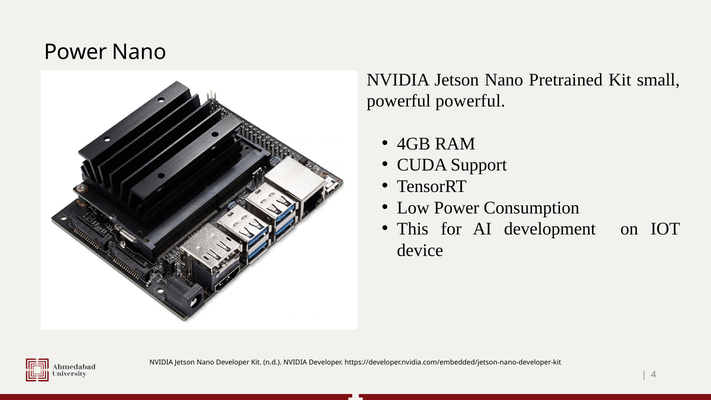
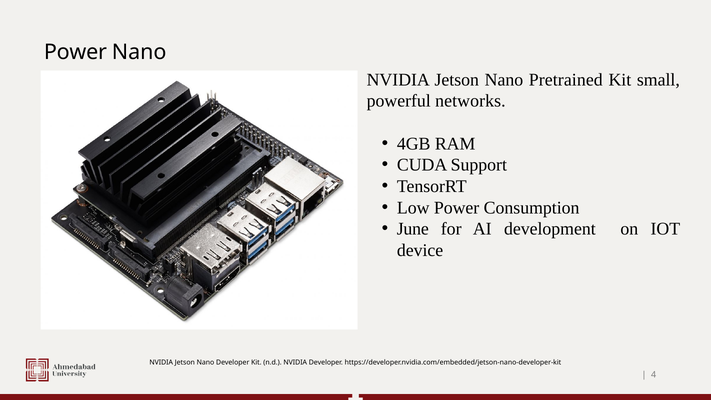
powerful powerful: powerful -> networks
This: This -> June
